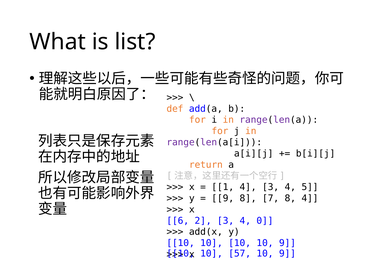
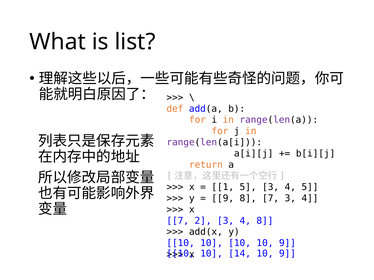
1 4: 4 -> 5
7 8: 8 -> 3
6 at (178, 221): 6 -> 7
4 0: 0 -> 8
57: 57 -> 14
